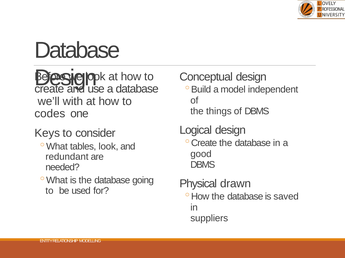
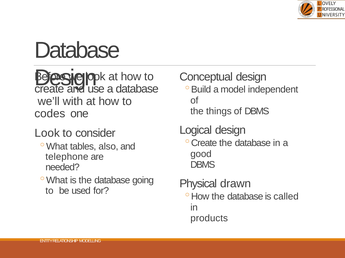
Keys at (47, 133): Keys -> Look
tables look: look -> also
redundant: redundant -> telephone
saved: saved -> called
suppliers: suppliers -> products
